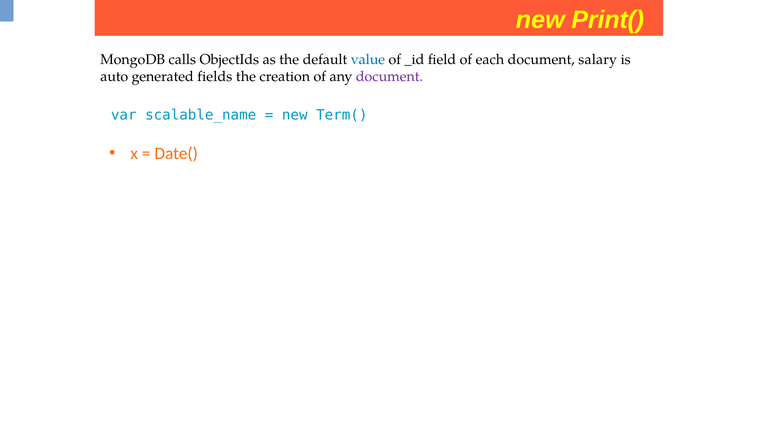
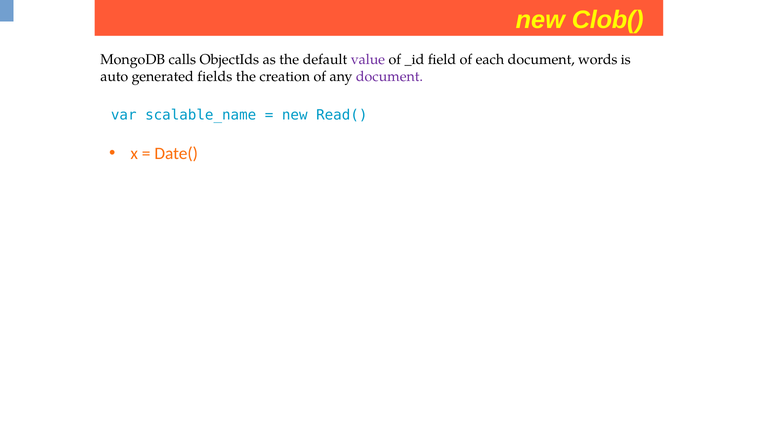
Print(: Print( -> Clob(
value colour: blue -> purple
salary: salary -> words
Term(: Term( -> Read(
